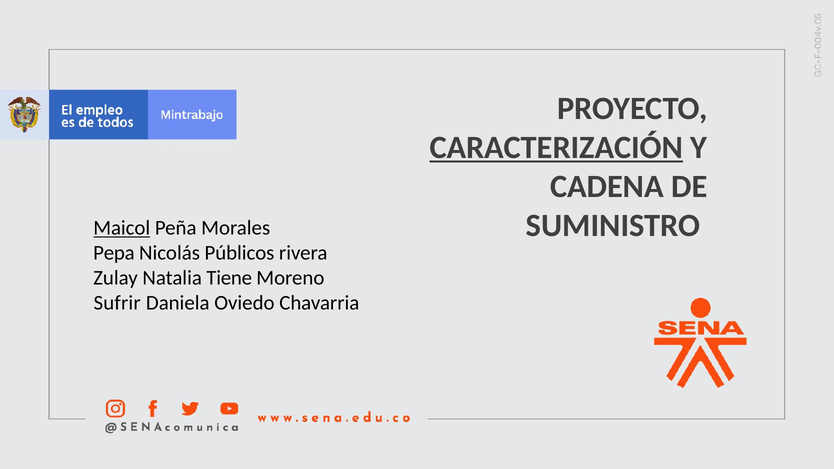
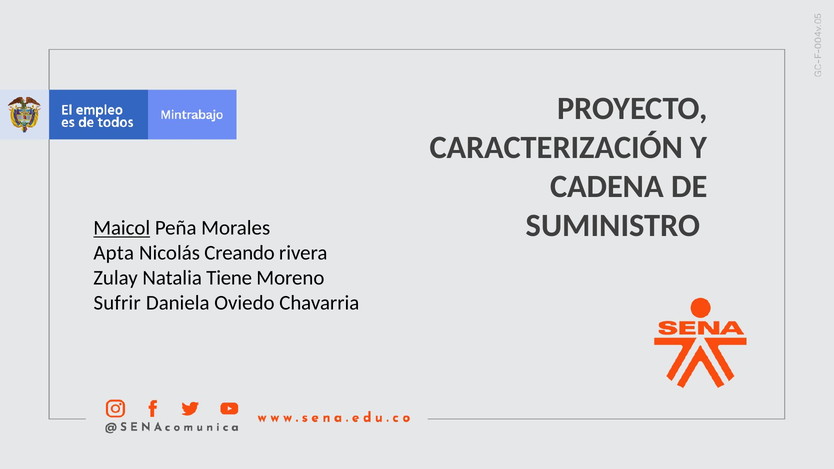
CARACTERIZACIÓN underline: present -> none
Pepa: Pepa -> Apta
Públicos: Públicos -> Creando
